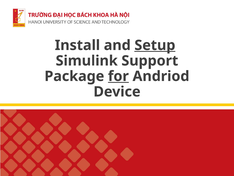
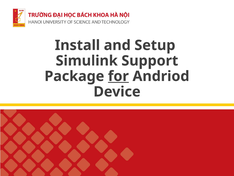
Setup underline: present -> none
